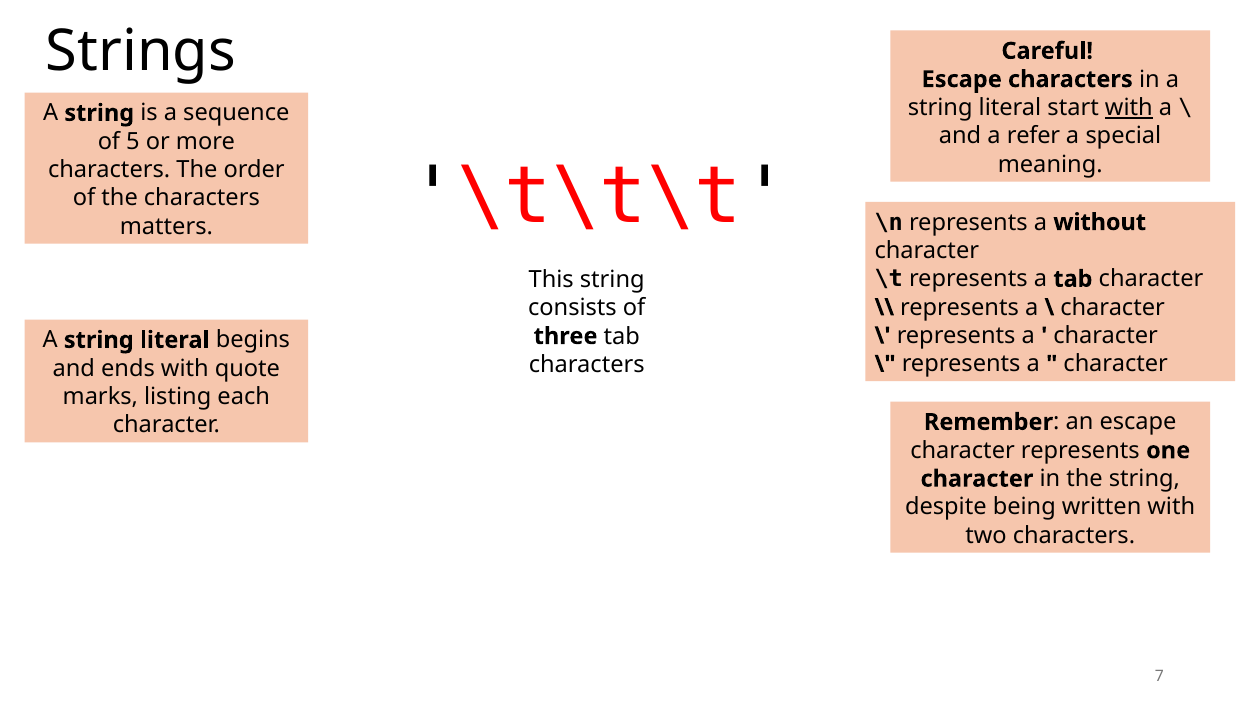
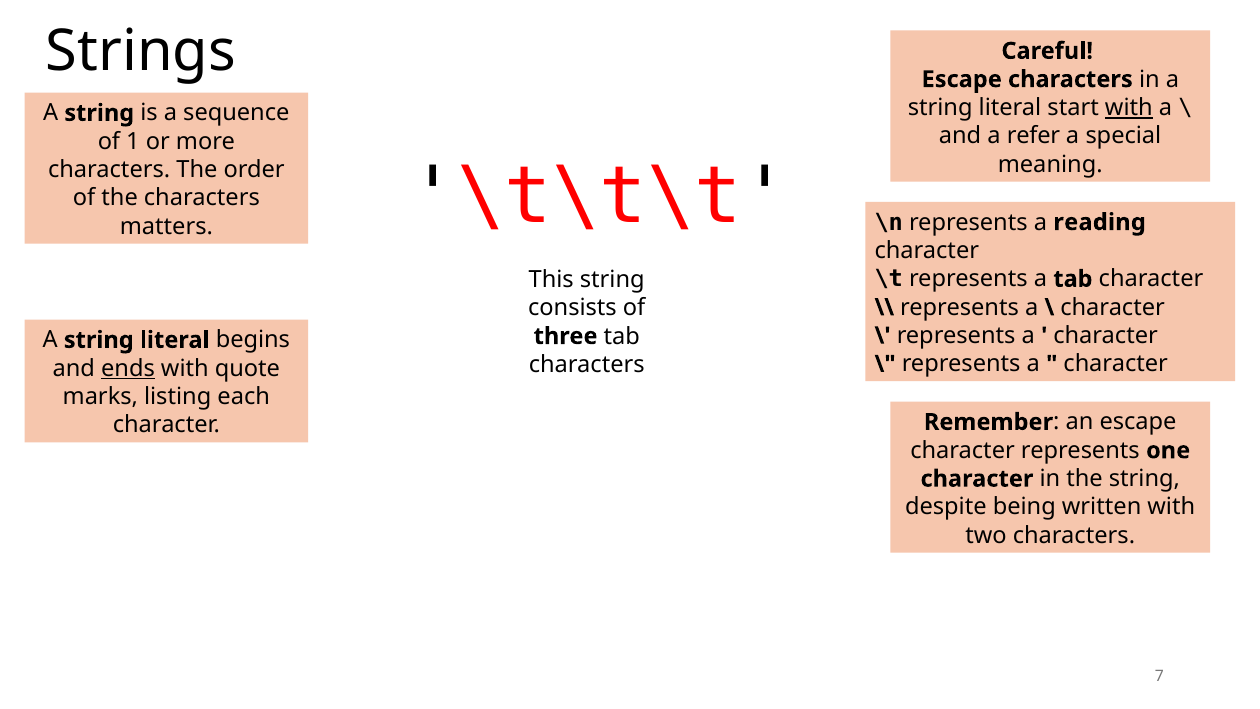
5: 5 -> 1
without: without -> reading
ends underline: none -> present
